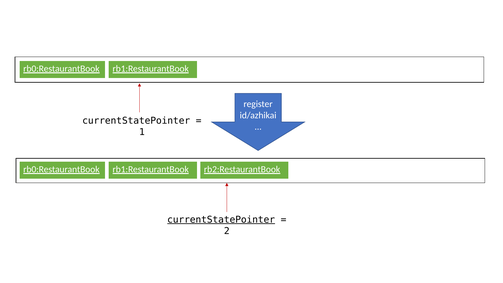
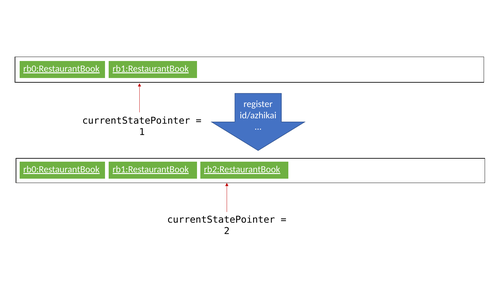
currentStatePointer at (221, 220) underline: present -> none
